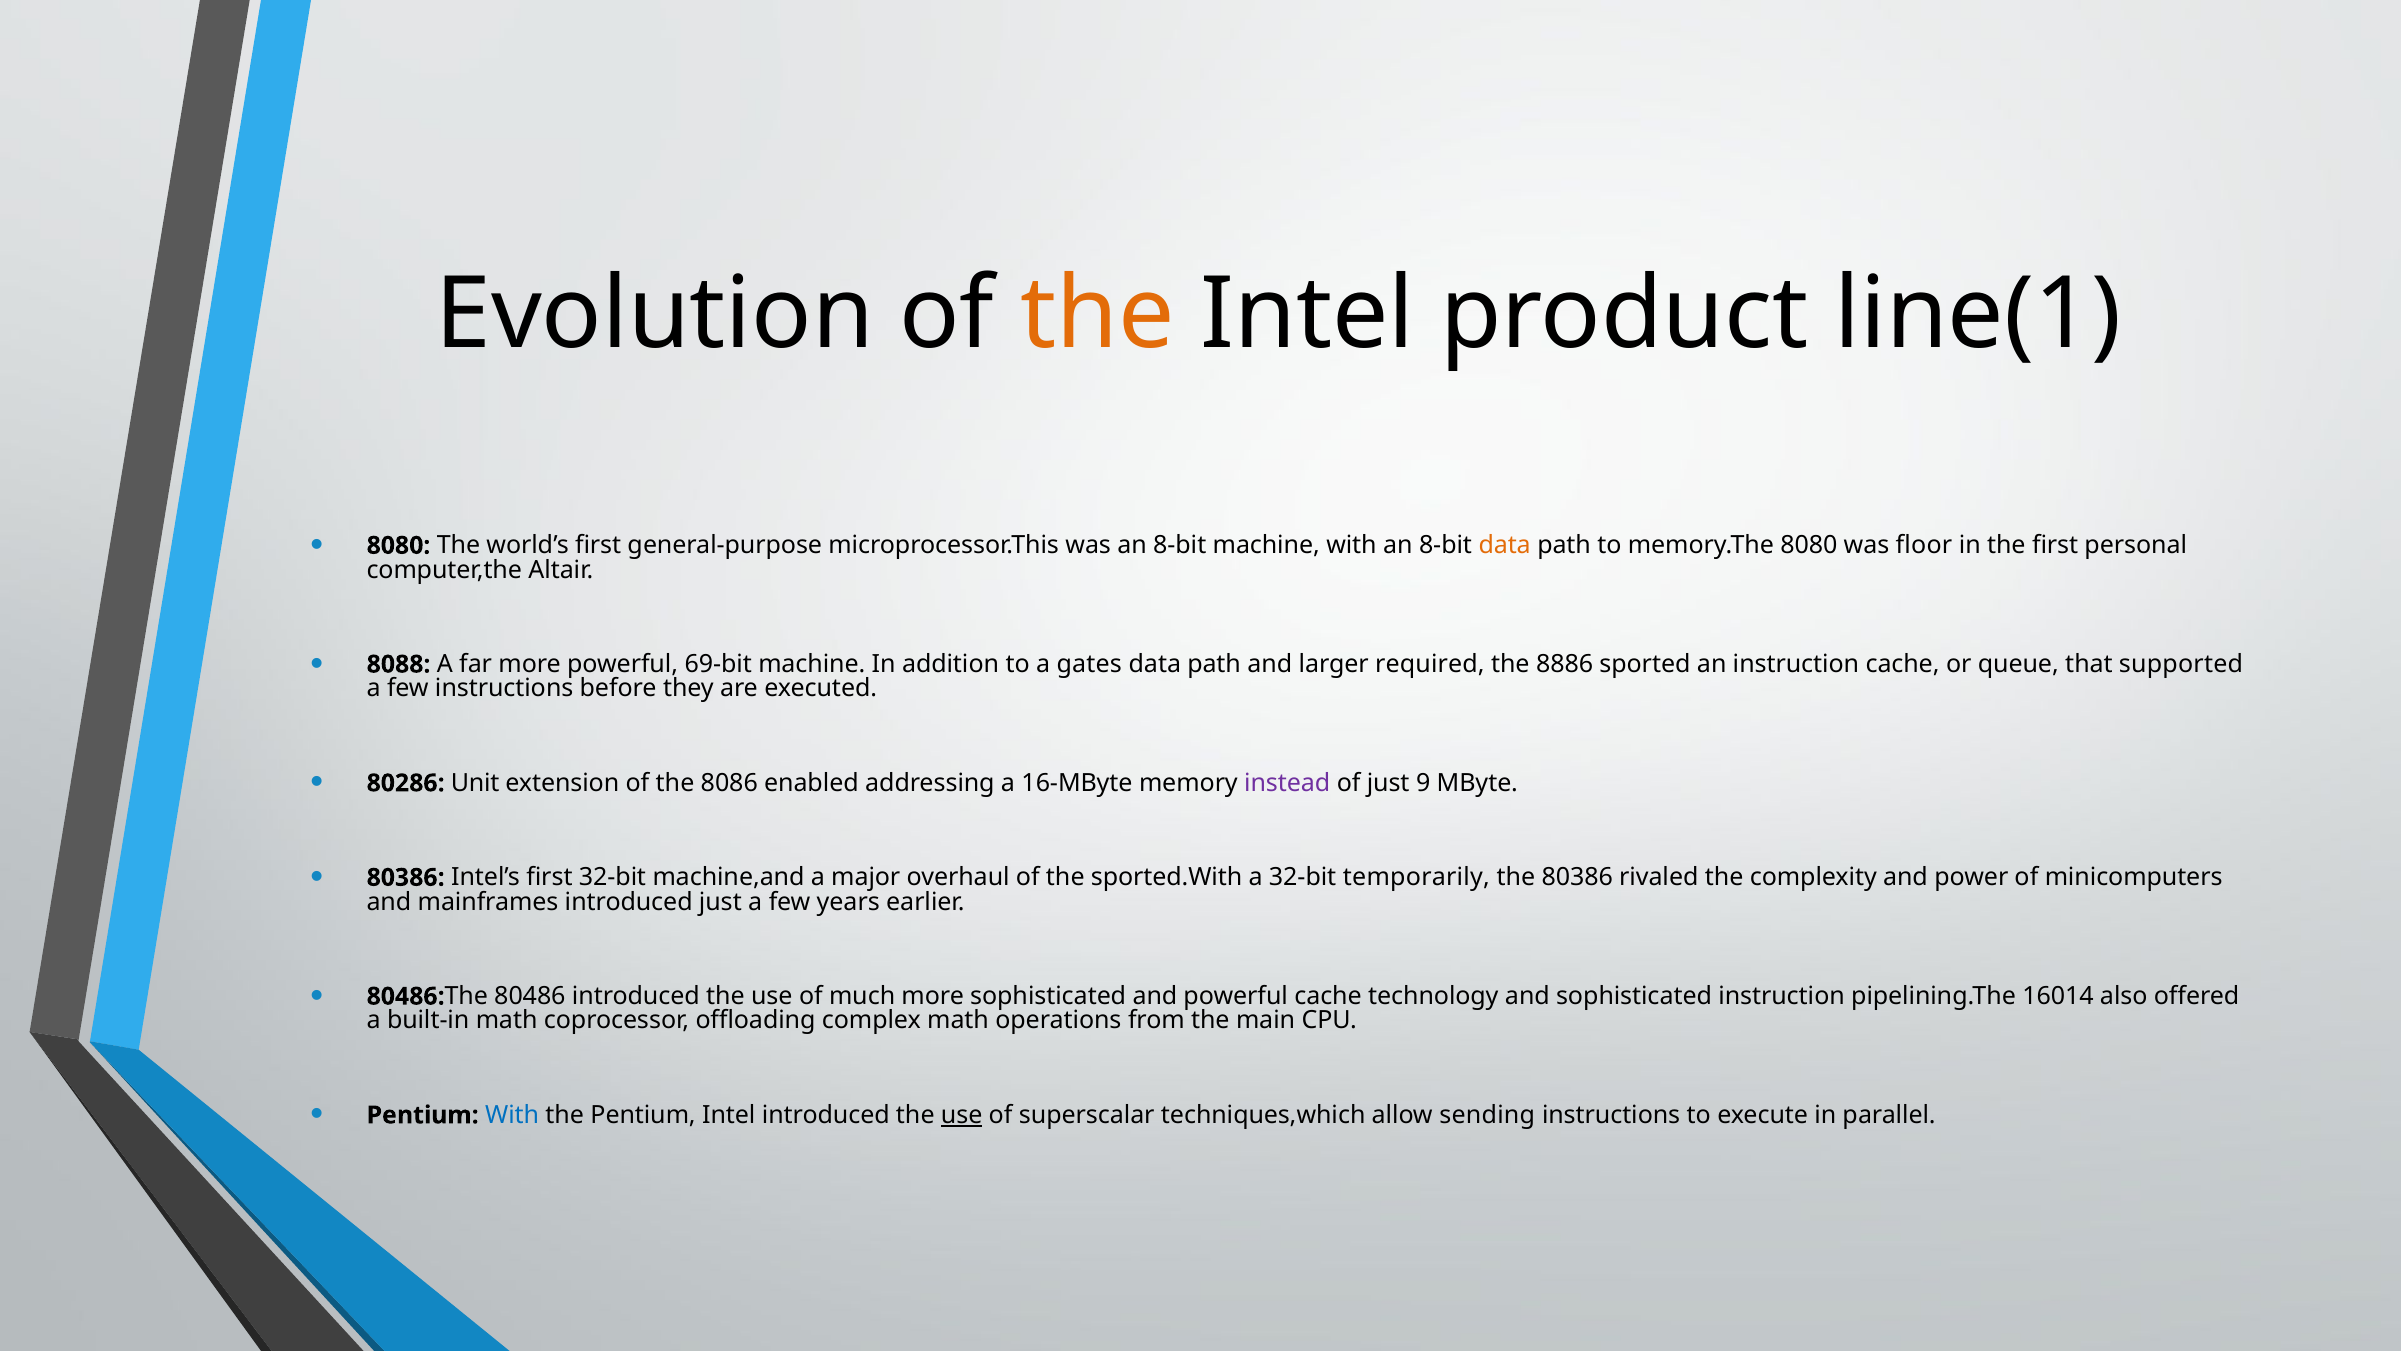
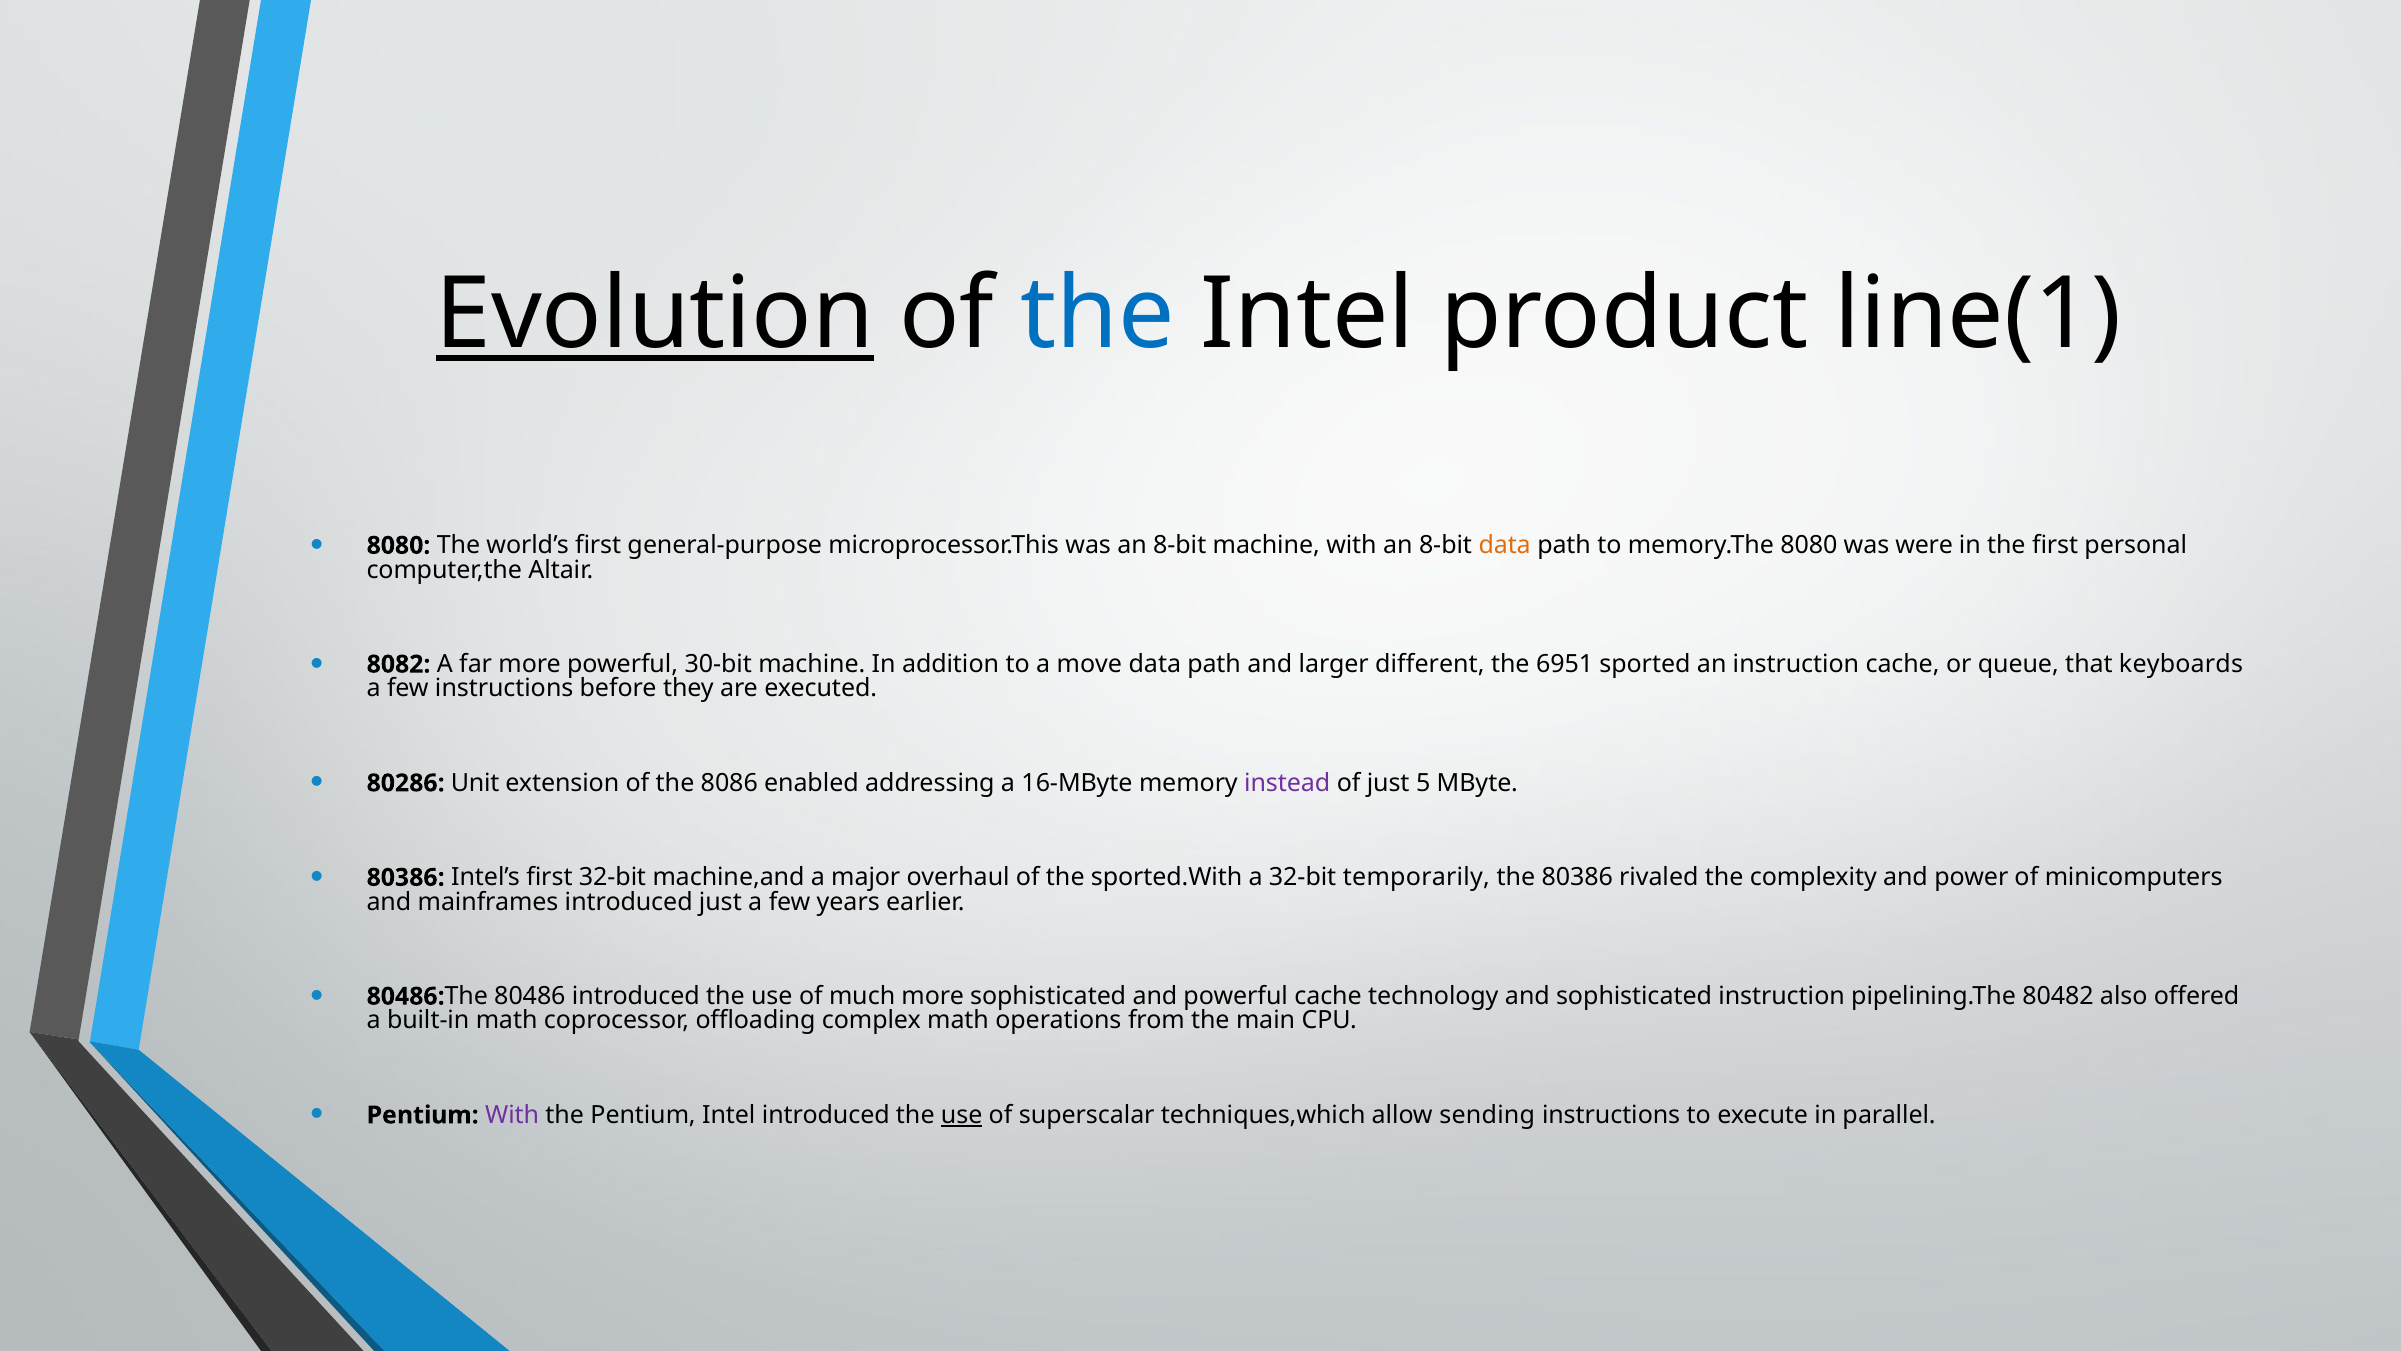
Evolution underline: none -> present
the at (1098, 315) colour: orange -> blue
floor: floor -> were
8088: 8088 -> 8082
69-bit: 69-bit -> 30-bit
gates: gates -> move
required: required -> different
8886: 8886 -> 6951
supported: supported -> keyboards
9: 9 -> 5
16014: 16014 -> 80482
With at (512, 1115) colour: blue -> purple
